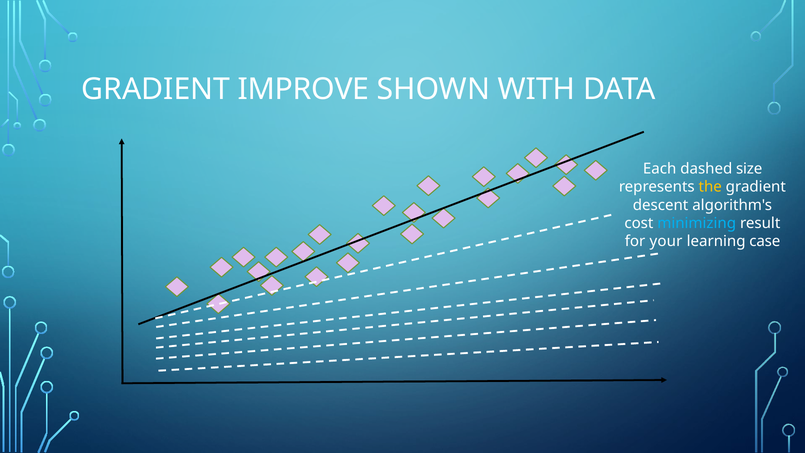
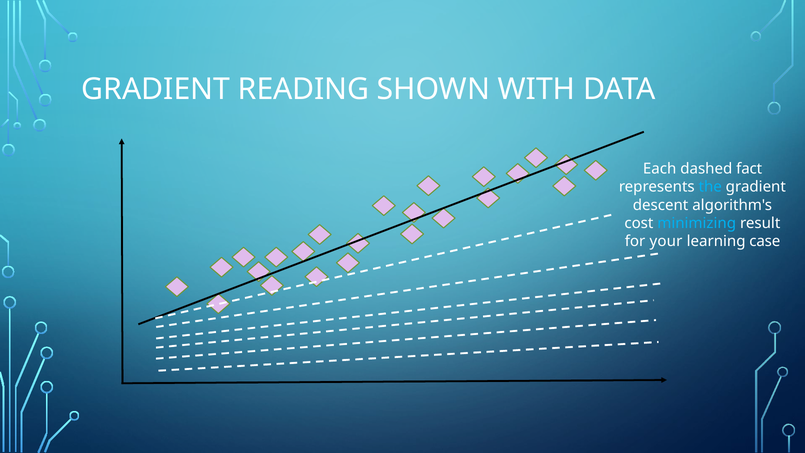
IMPROVE: IMPROVE -> READING
size: size -> fact
the colour: yellow -> light blue
